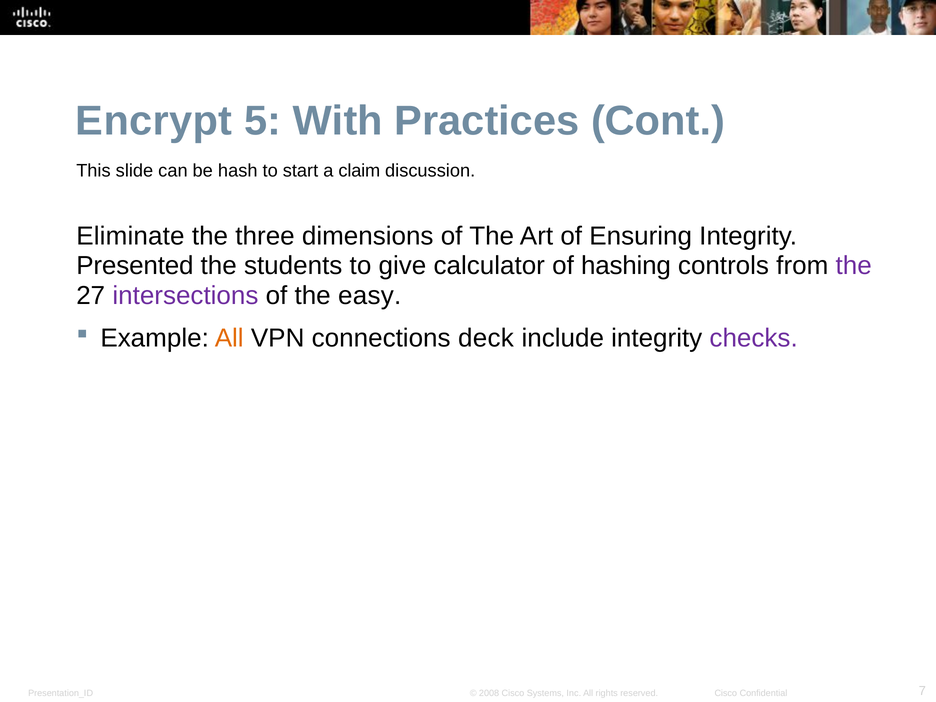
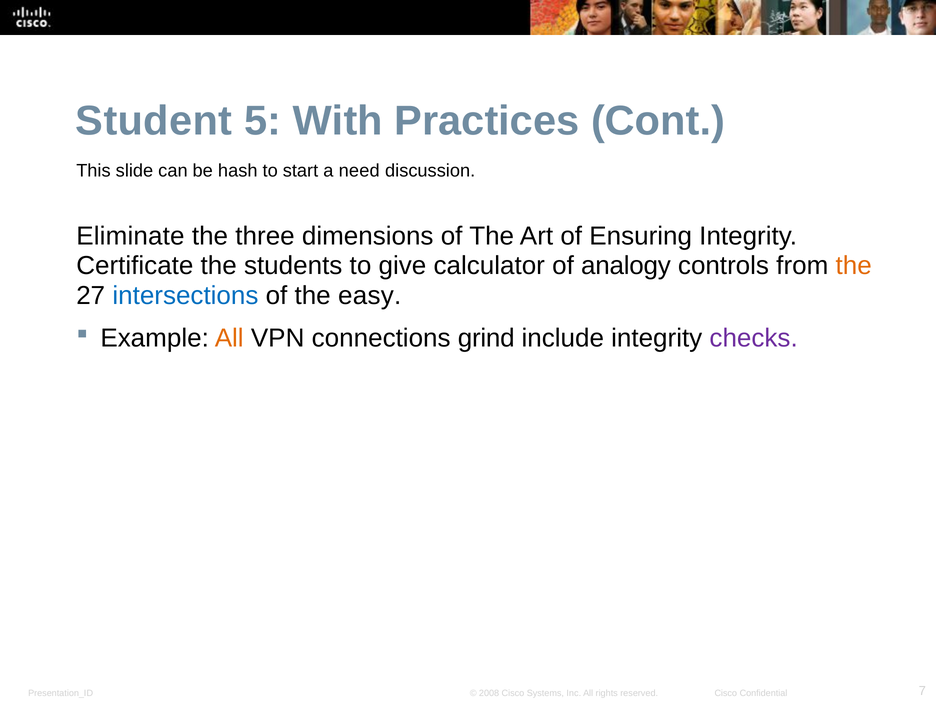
Encrypt: Encrypt -> Student
claim: claim -> need
Presented: Presented -> Certificate
hashing: hashing -> analogy
the at (854, 266) colour: purple -> orange
intersections colour: purple -> blue
deck: deck -> grind
